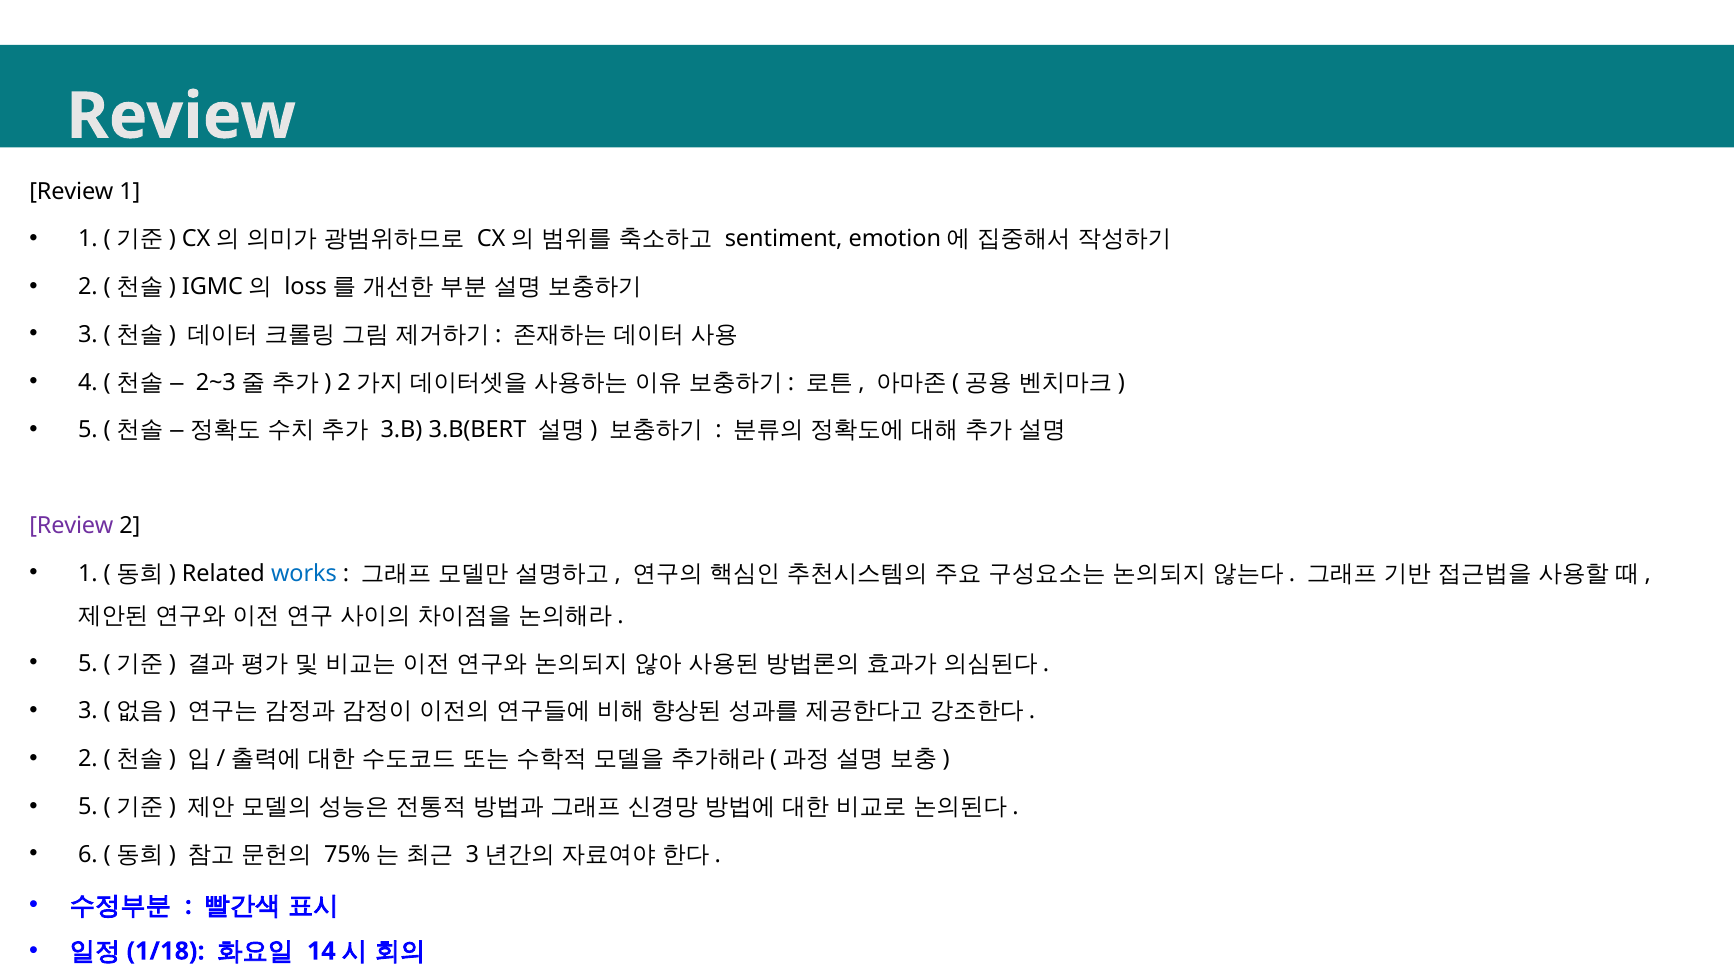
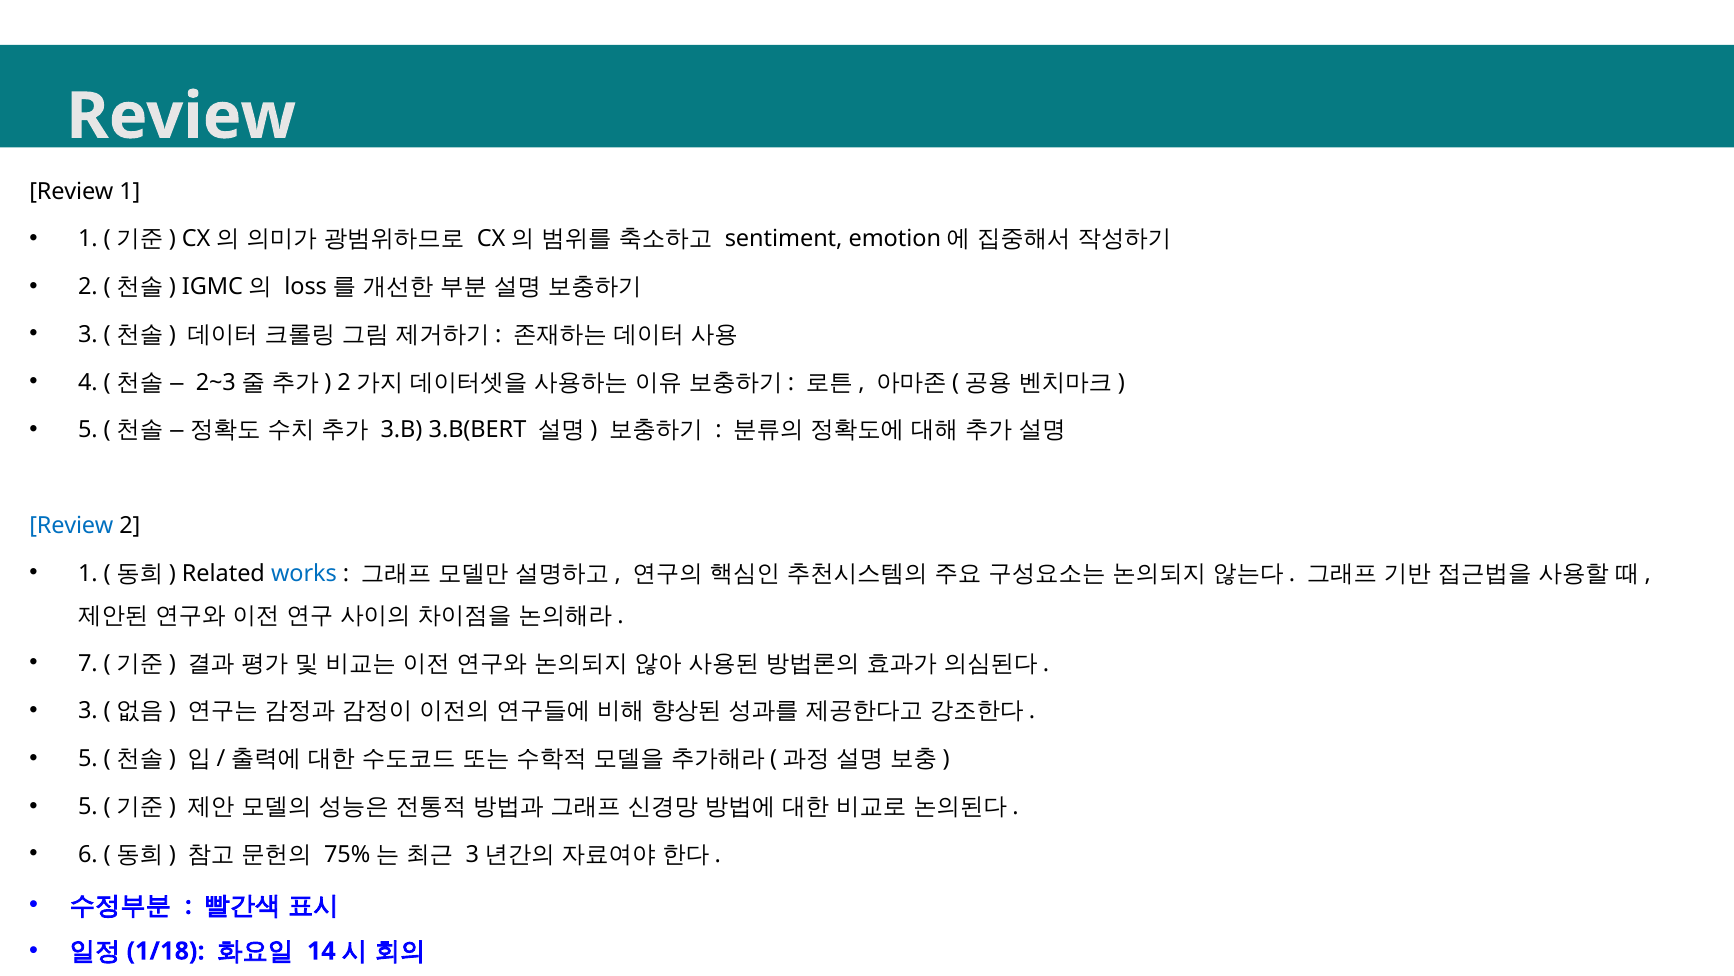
Review at (71, 525) colour: purple -> blue
5 at (88, 663): 5 -> 7
2 at (88, 758): 2 -> 5
